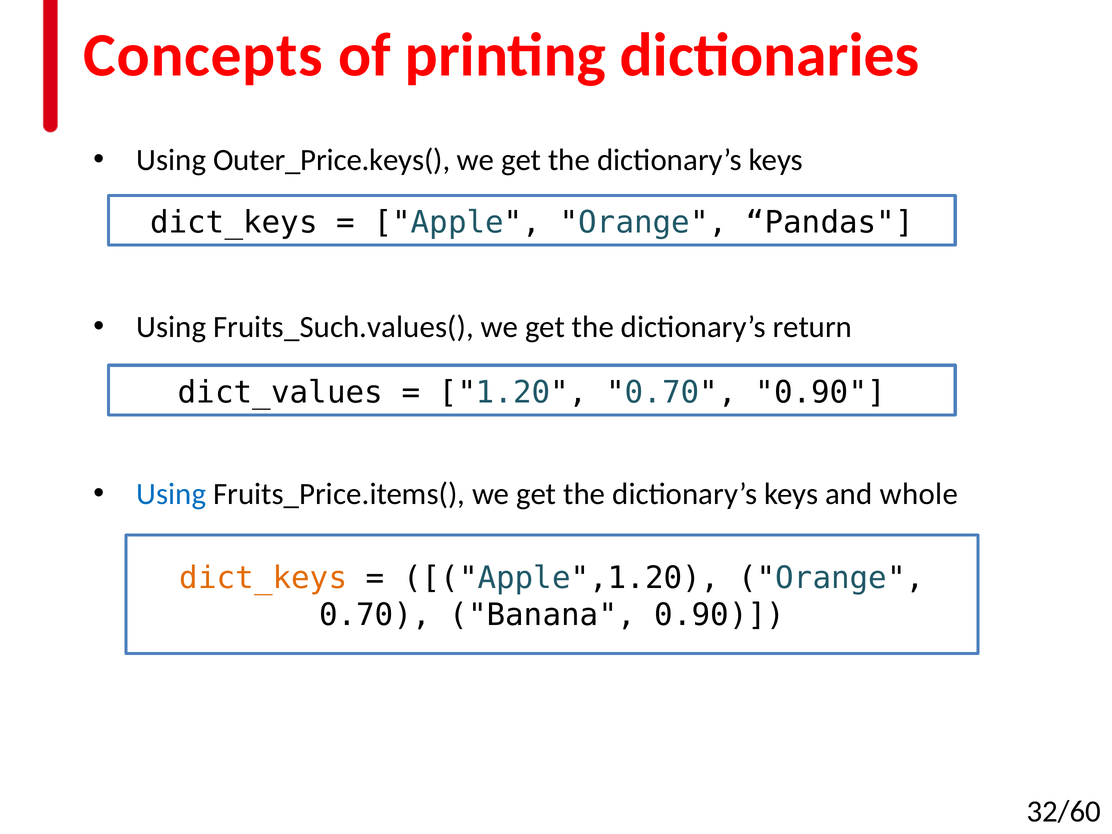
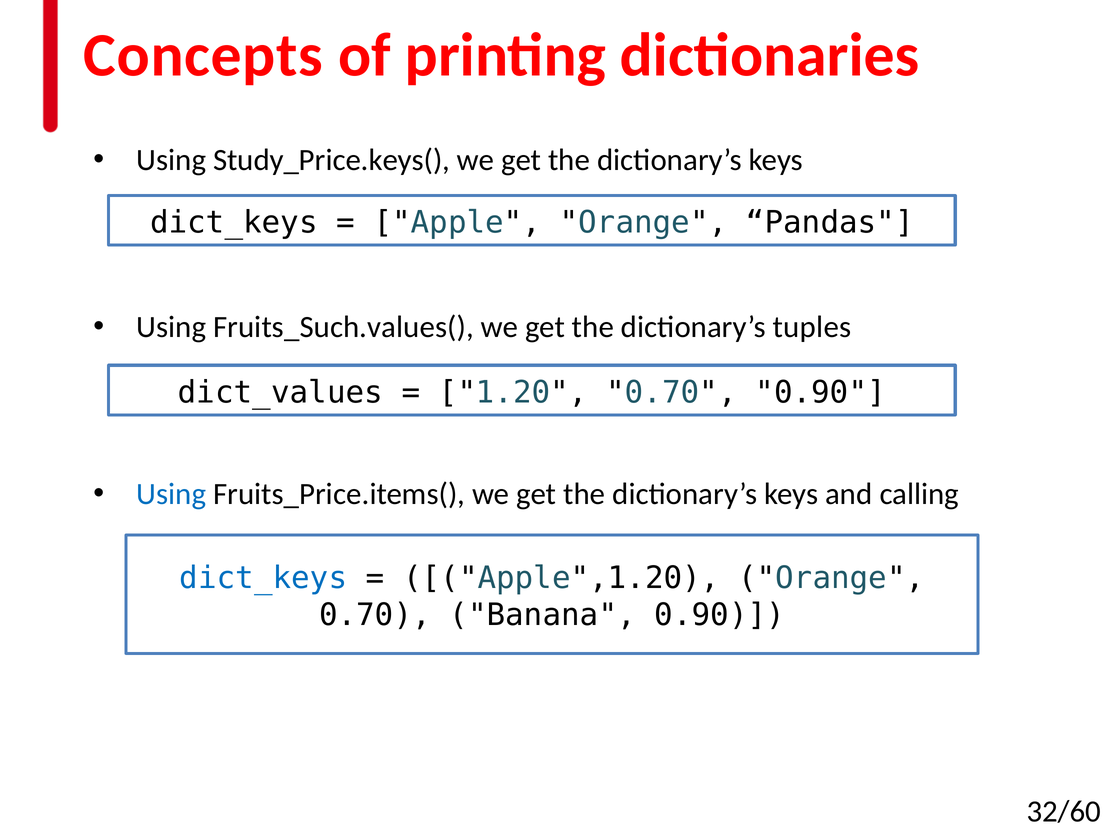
Outer_Price.keys(: Outer_Price.keys( -> Study_Price.keys(
return: return -> tuples
whole: whole -> calling
dict_keys at (263, 578) colour: orange -> blue
